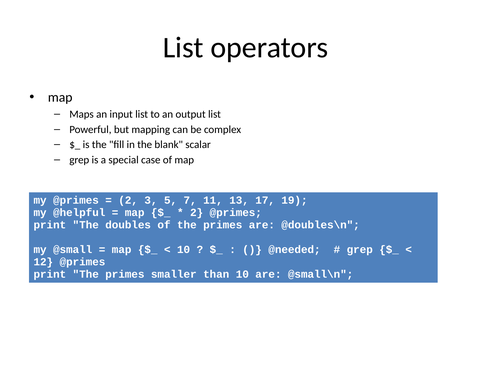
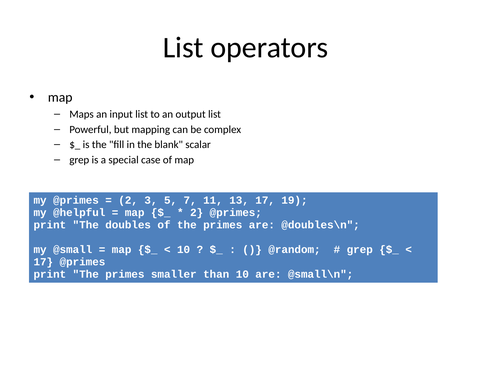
@needed: @needed -> @random
12 at (43, 262): 12 -> 17
